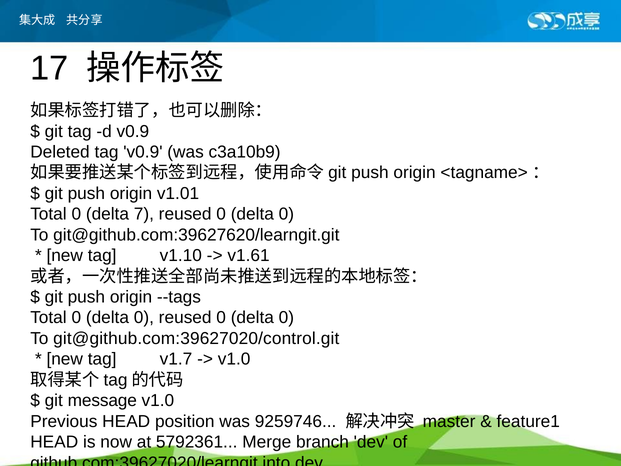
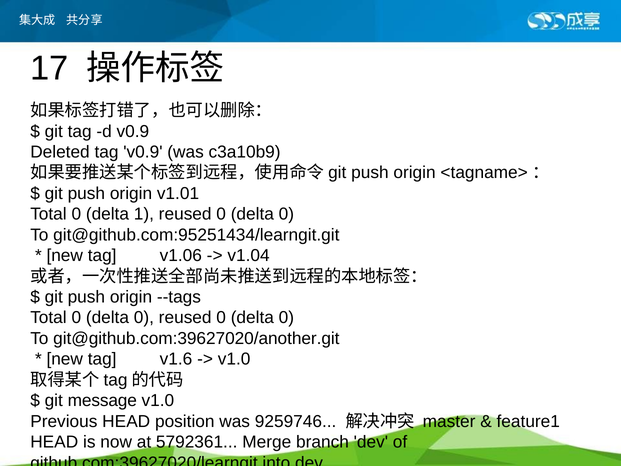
7: 7 -> 1
git@github.com:39627620/learngit.git: git@github.com:39627620/learngit.git -> git@github.com:95251434/learngit.git
v1.10: v1.10 -> v1.06
v1.61: v1.61 -> v1.04
git@github.com:39627020/control.git: git@github.com:39627020/control.git -> git@github.com:39627020/another.git
v1.7: v1.7 -> v1.6
